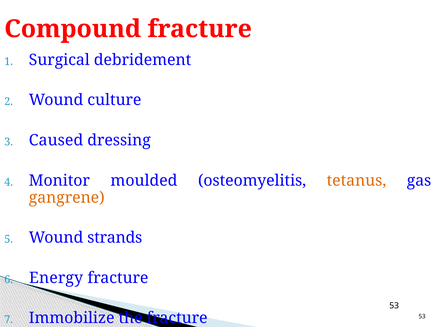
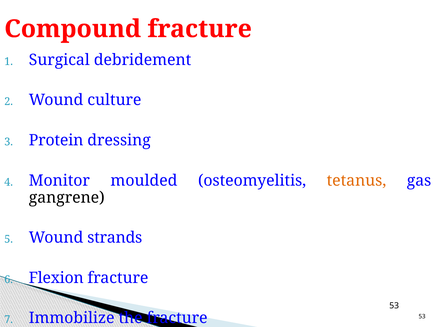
Caused: Caused -> Protein
gangrene colour: orange -> black
Energy: Energy -> Flexion
